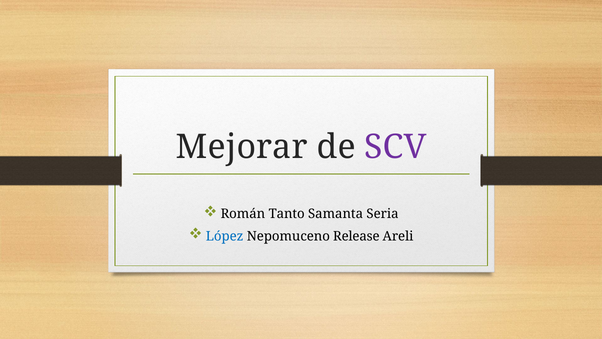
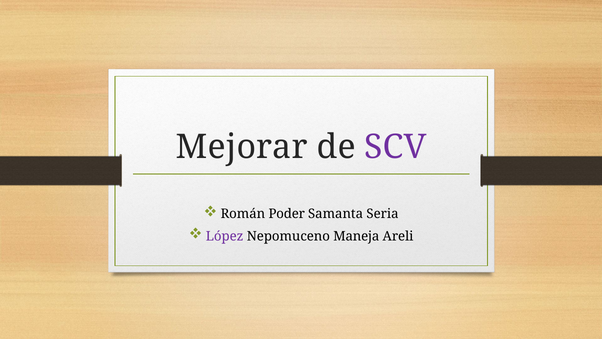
Tanto: Tanto -> Poder
López colour: blue -> purple
Release: Release -> Maneja
